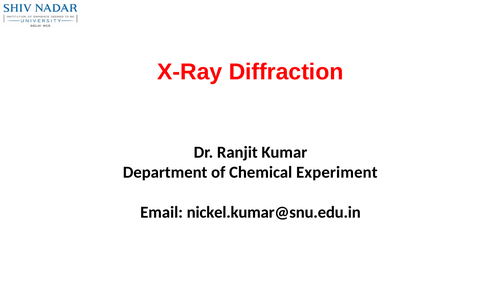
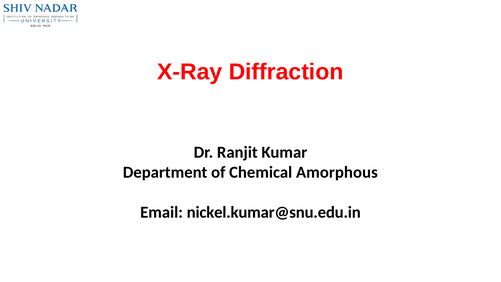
Experiment: Experiment -> Amorphous
